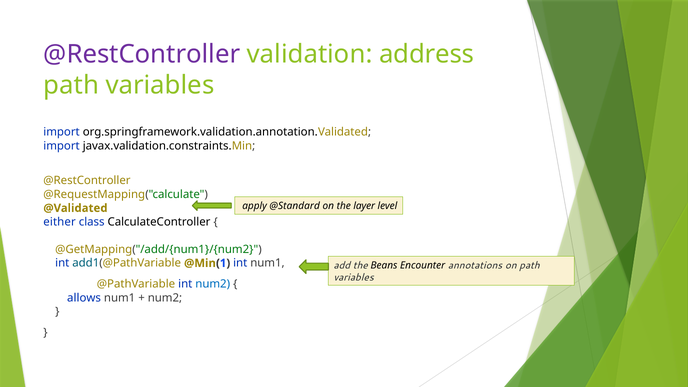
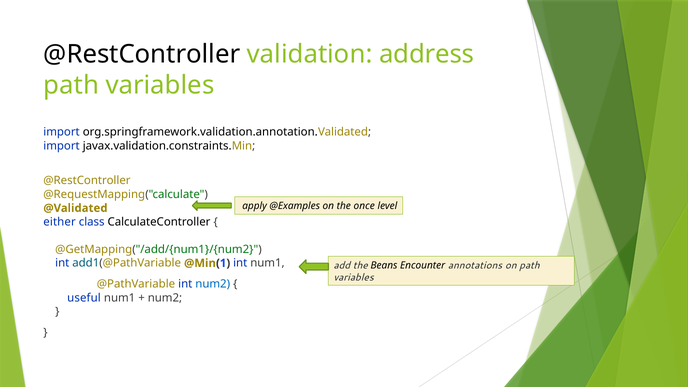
@RestController at (142, 54) colour: purple -> black
@Standard: @Standard -> @Examples
layer: layer -> once
allows: allows -> useful
